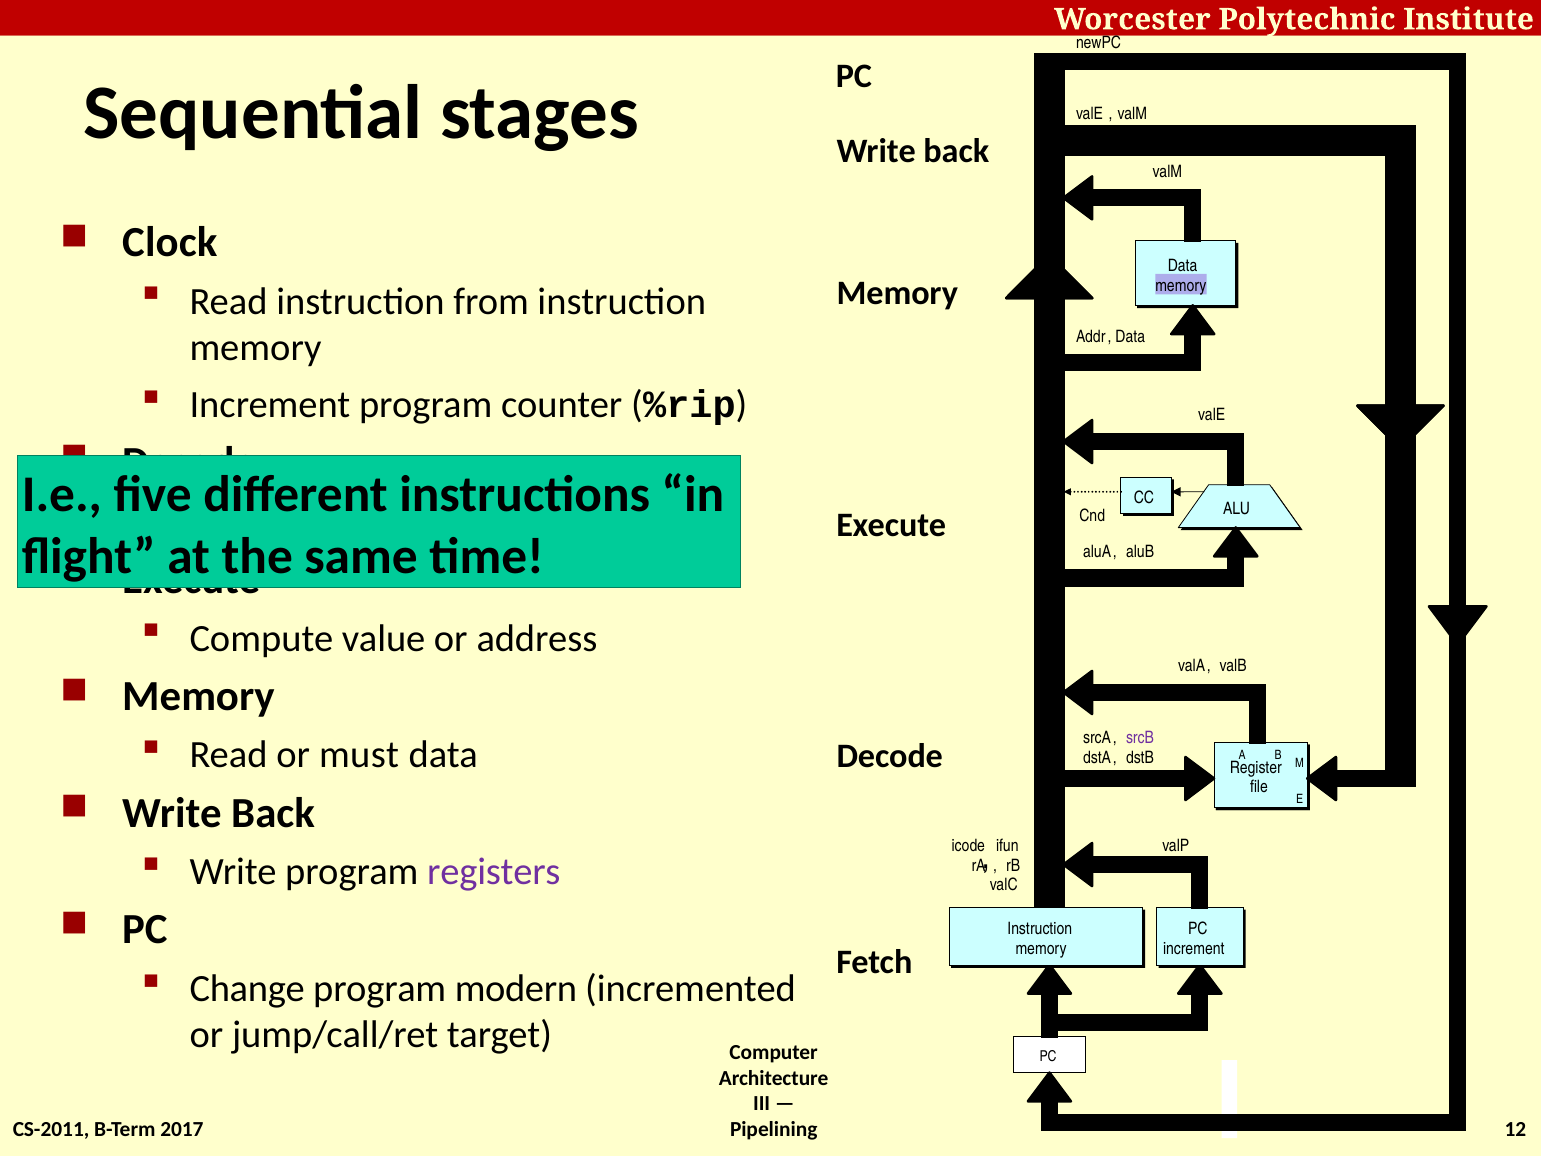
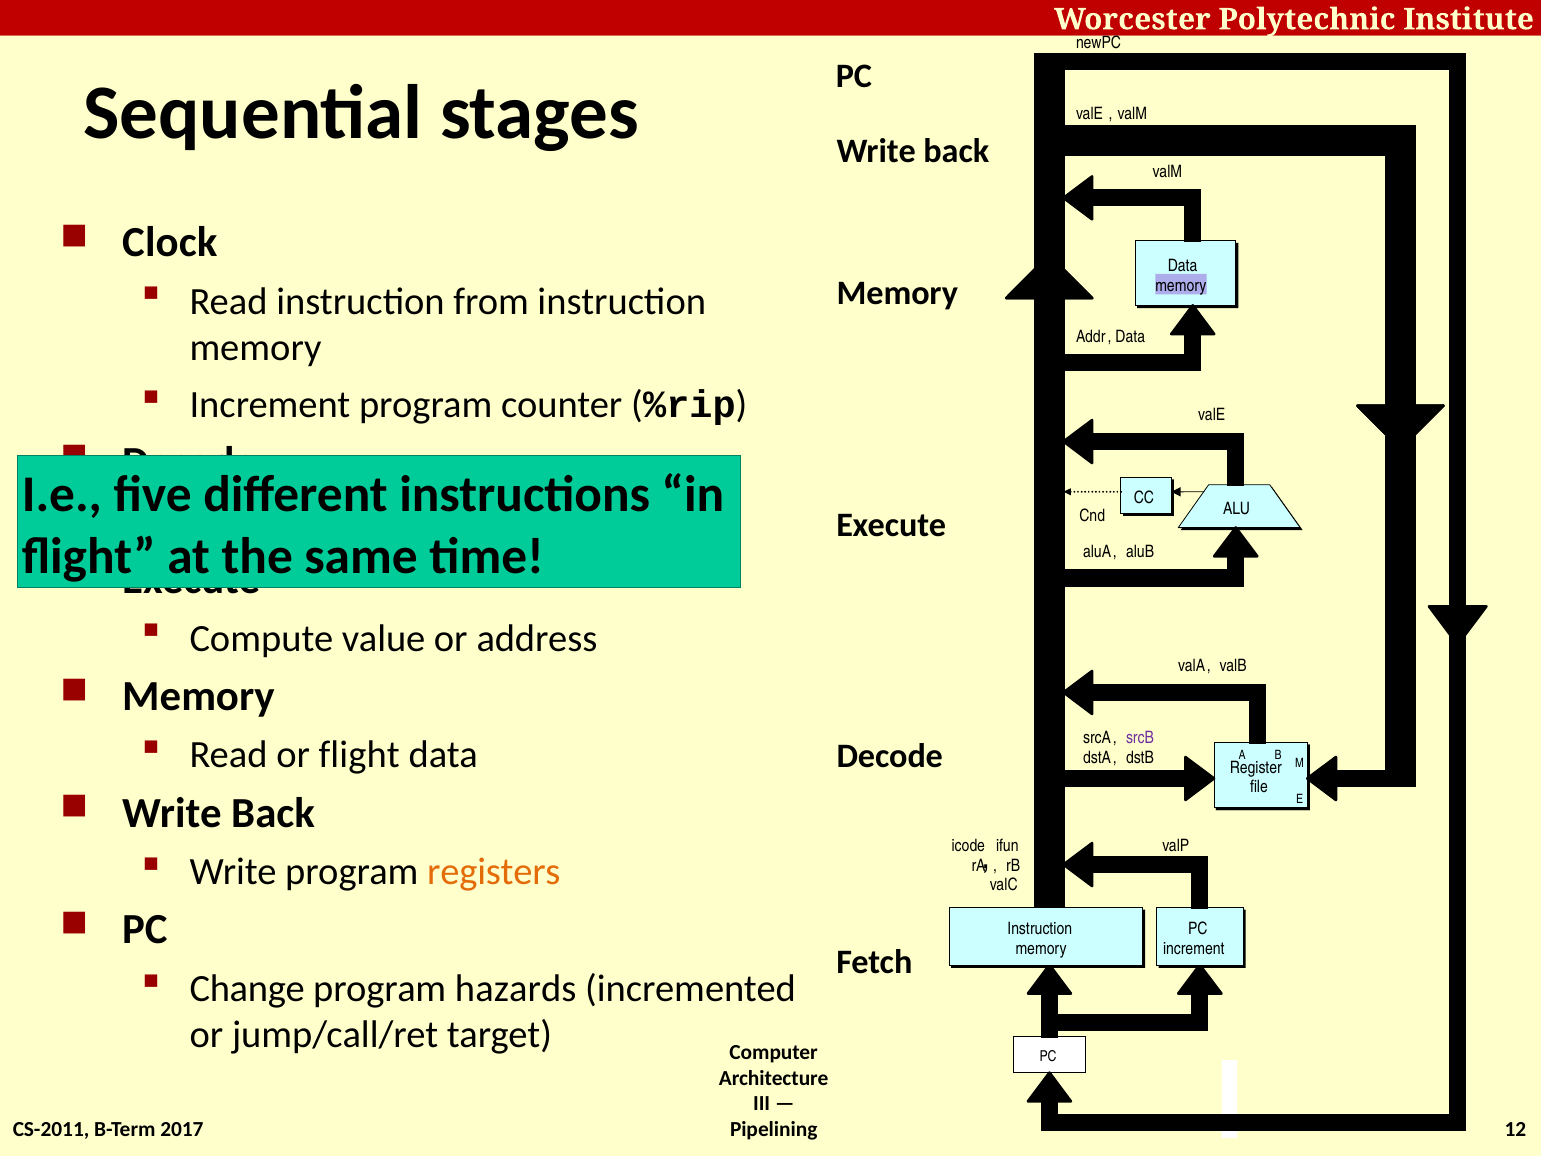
or must: must -> flight
registers at (494, 872) colour: purple -> orange
modern: modern -> hazards
